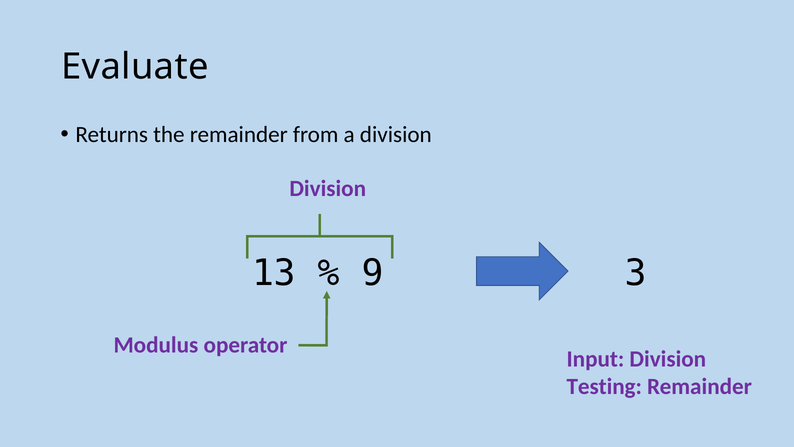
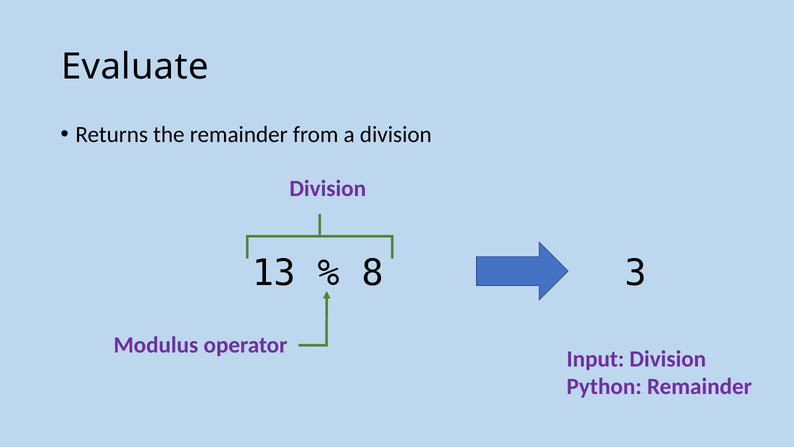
9: 9 -> 8
Testing: Testing -> Python
